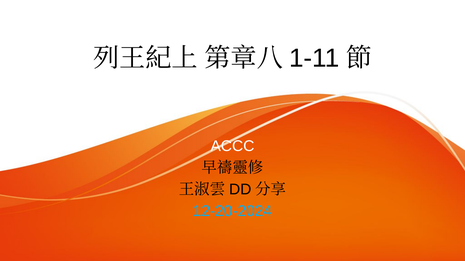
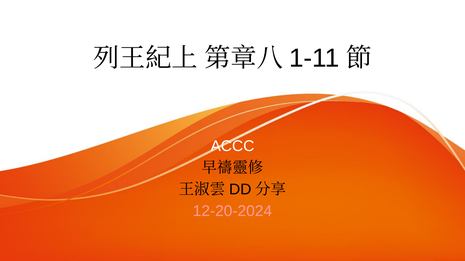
12-20-2024 colour: light blue -> pink
